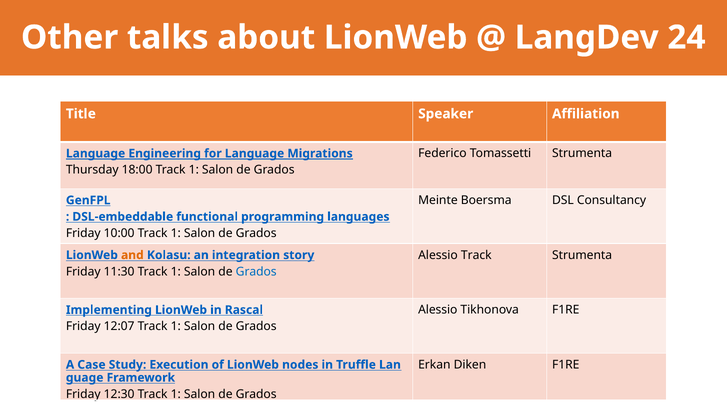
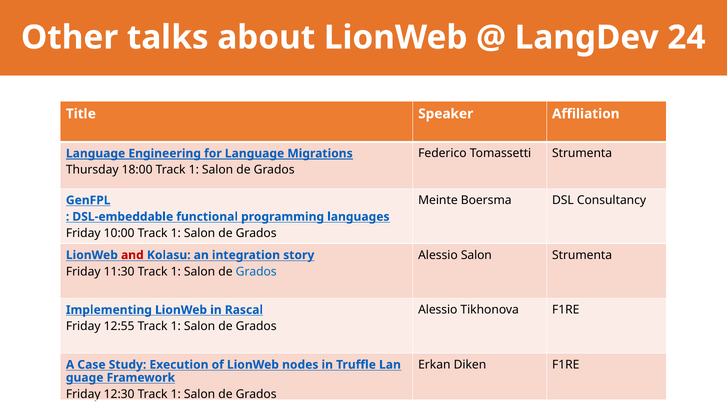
Alessio Track: Track -> Salon
and colour: orange -> red
12:07: 12:07 -> 12:55
